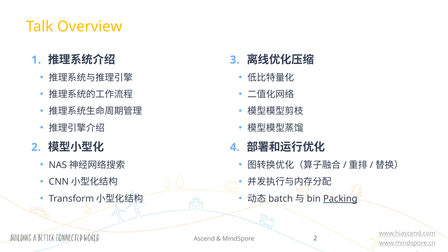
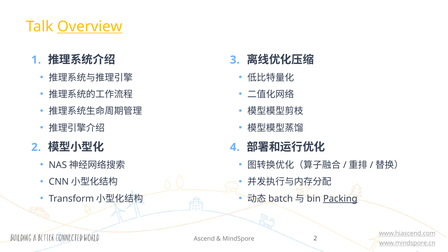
Overview underline: none -> present
